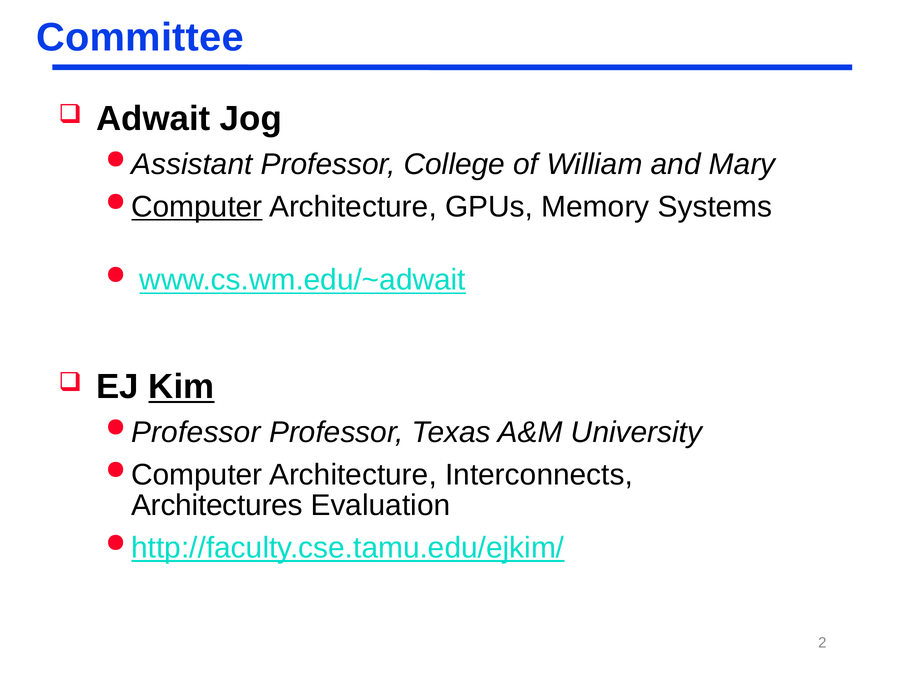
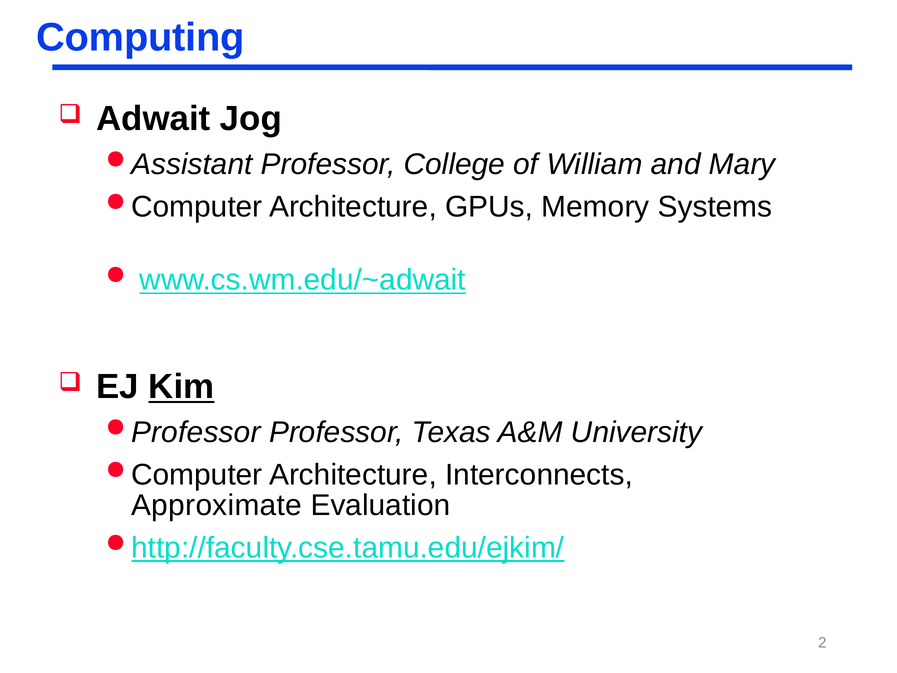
Committee: Committee -> Computing
Computer at (197, 207) underline: present -> none
Architectures: Architectures -> Approximate
